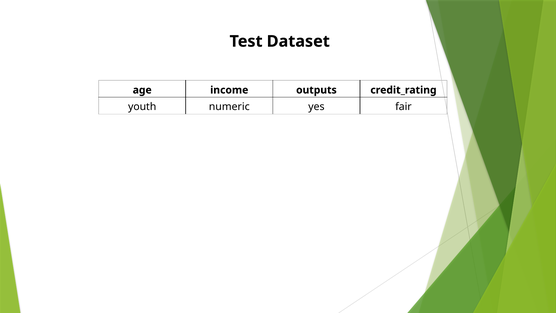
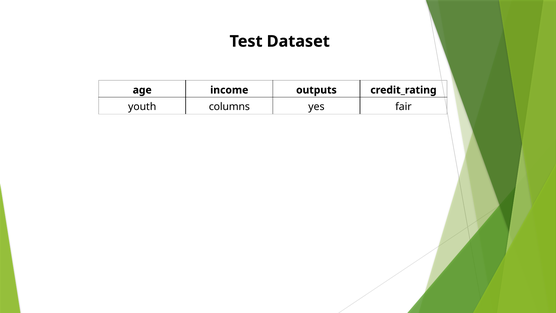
numeric: numeric -> columns
